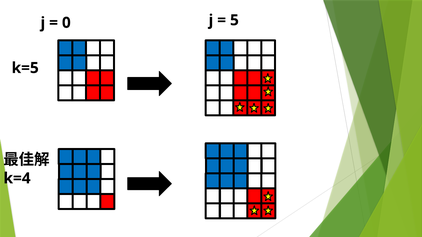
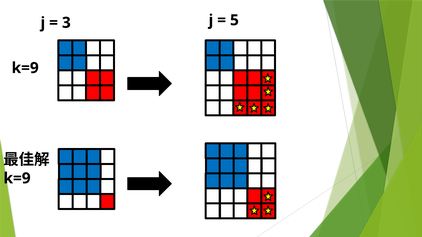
0: 0 -> 3
k=5 at (25, 68): k=5 -> k=9
k=4 at (17, 179): k=4 -> k=9
